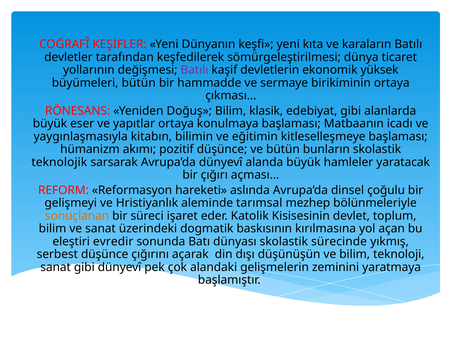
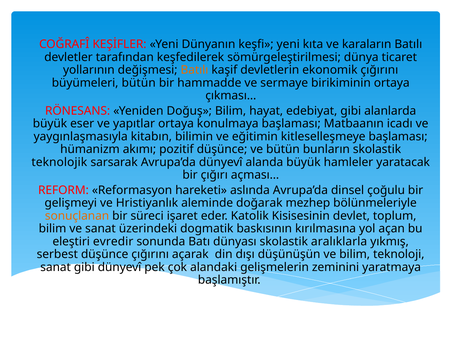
Batılı at (194, 70) colour: purple -> orange
ekonomik yüksek: yüksek -> çığırını
klasik: klasik -> hayat
tarımsal: tarımsal -> doğarak
sürecinde: sürecinde -> aralıklarla
